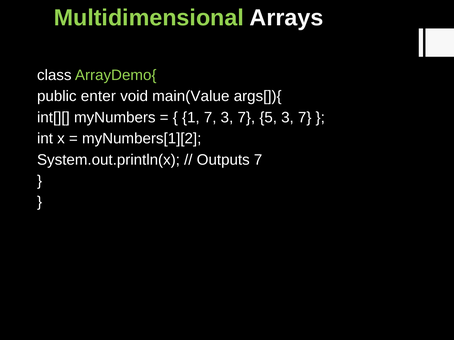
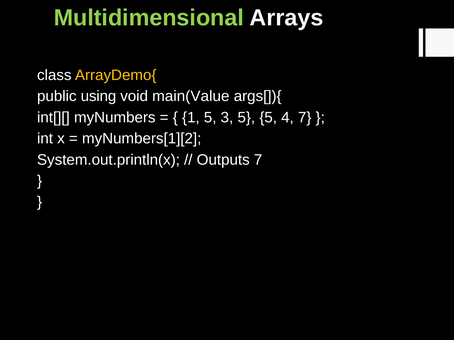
ArrayDemo{ colour: light green -> yellow
enter: enter -> using
1 7: 7 -> 5
7 at (246, 118): 7 -> 5
5 3: 3 -> 4
